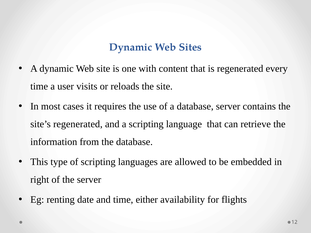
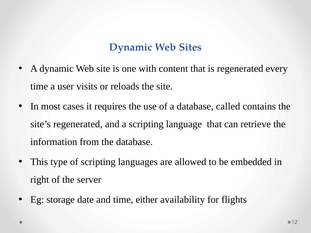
database server: server -> called
renting: renting -> storage
